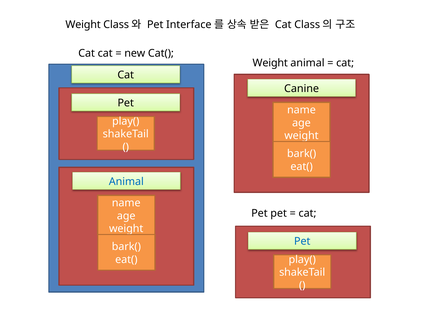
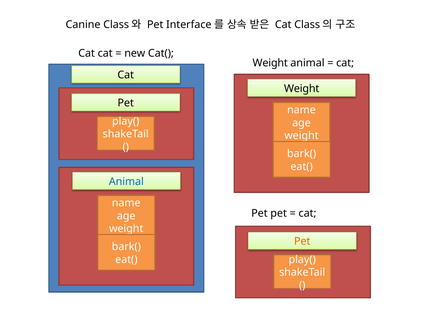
Weight at (83, 25): Weight -> Canine
Canine at (302, 89): Canine -> Weight
Pet at (302, 241) colour: blue -> orange
